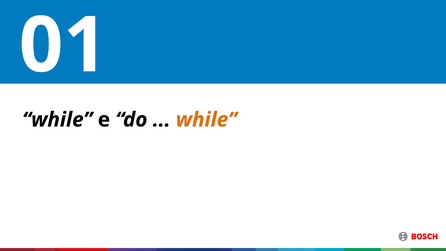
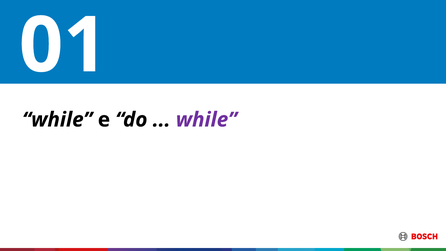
while at (206, 120) colour: orange -> purple
